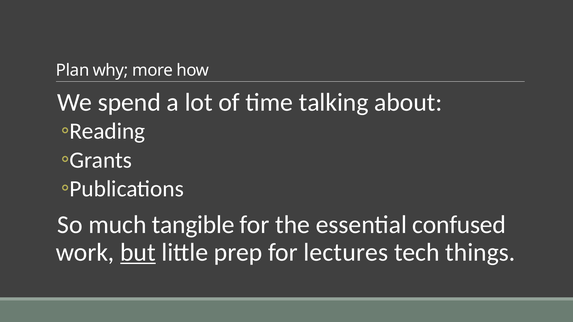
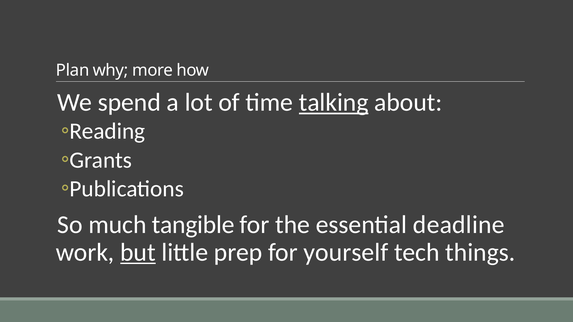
talking underline: none -> present
confused: confused -> deadline
lectures: lectures -> yourself
